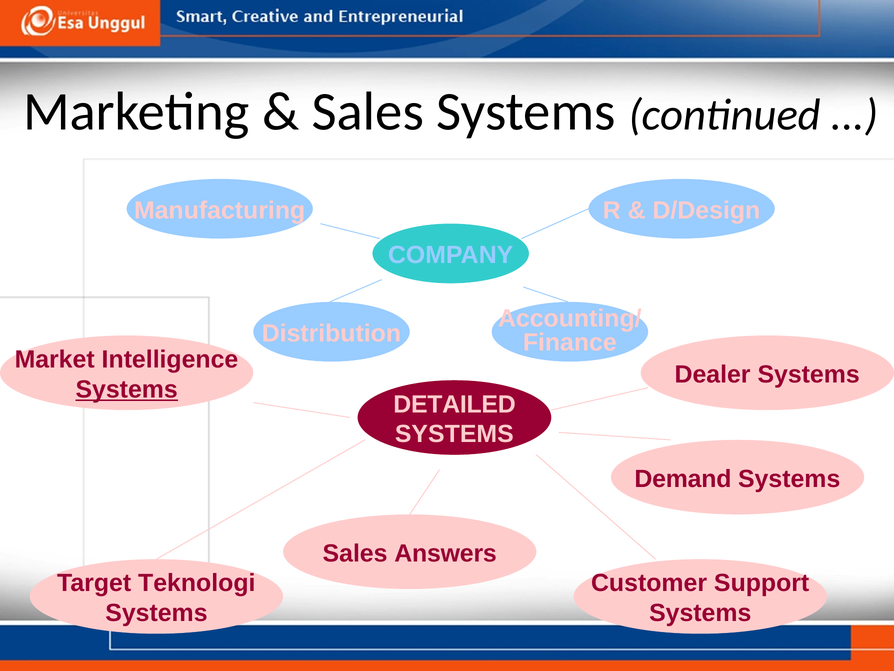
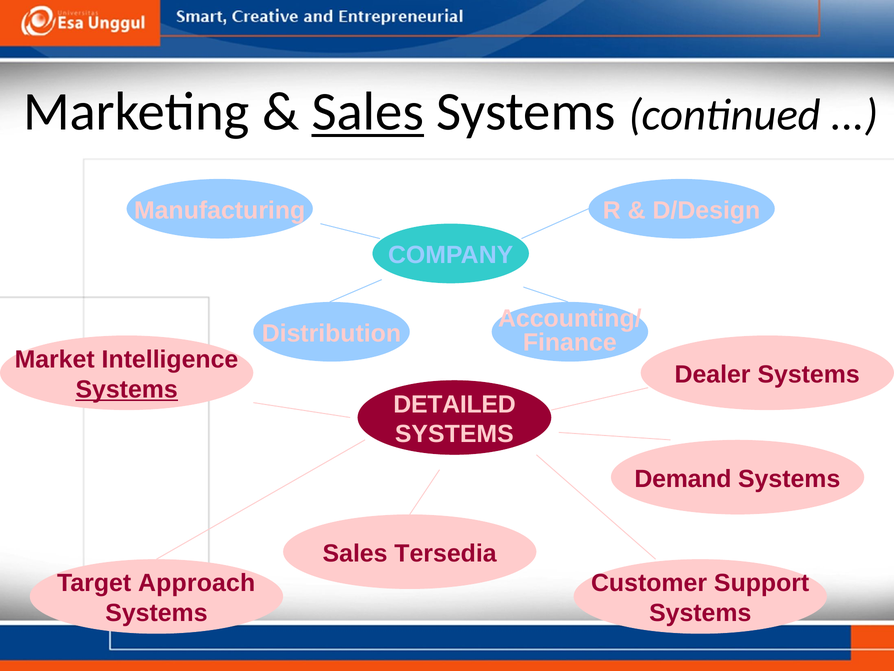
Sales at (368, 112) underline: none -> present
Answers: Answers -> Tersedia
Teknologi: Teknologi -> Approach
